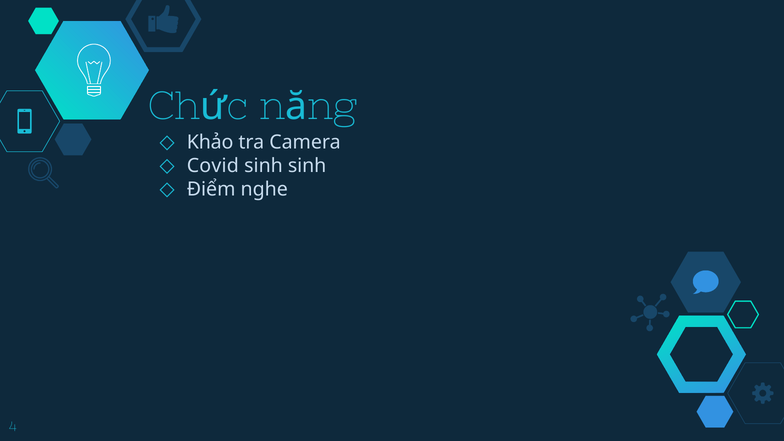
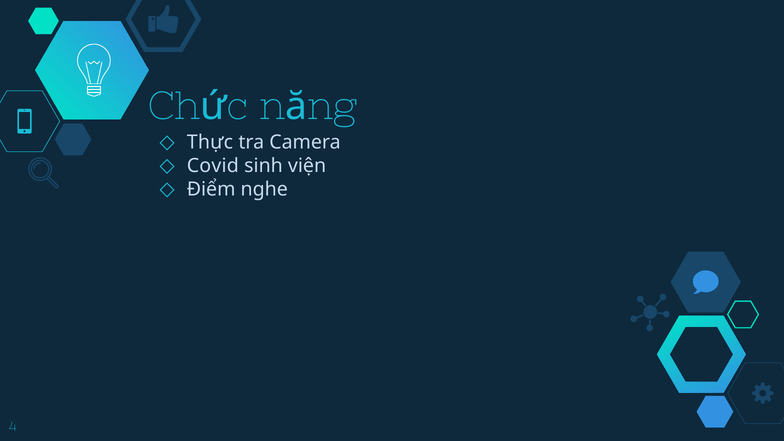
Khảo: Khảo -> Thực
sinh sinh: sinh -> viện
